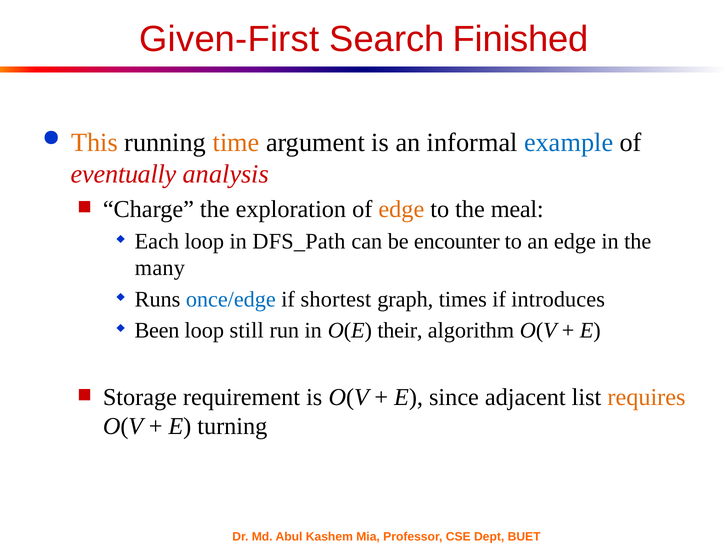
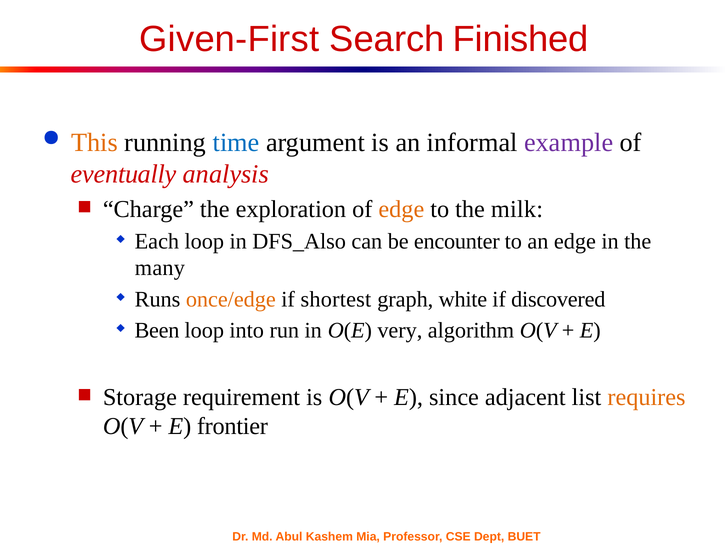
time colour: orange -> blue
example colour: blue -> purple
meal: meal -> milk
DFS_Path: DFS_Path -> DFS_Also
once/edge colour: blue -> orange
times: times -> white
introduces: introduces -> discovered
still: still -> into
their: their -> very
turning: turning -> frontier
